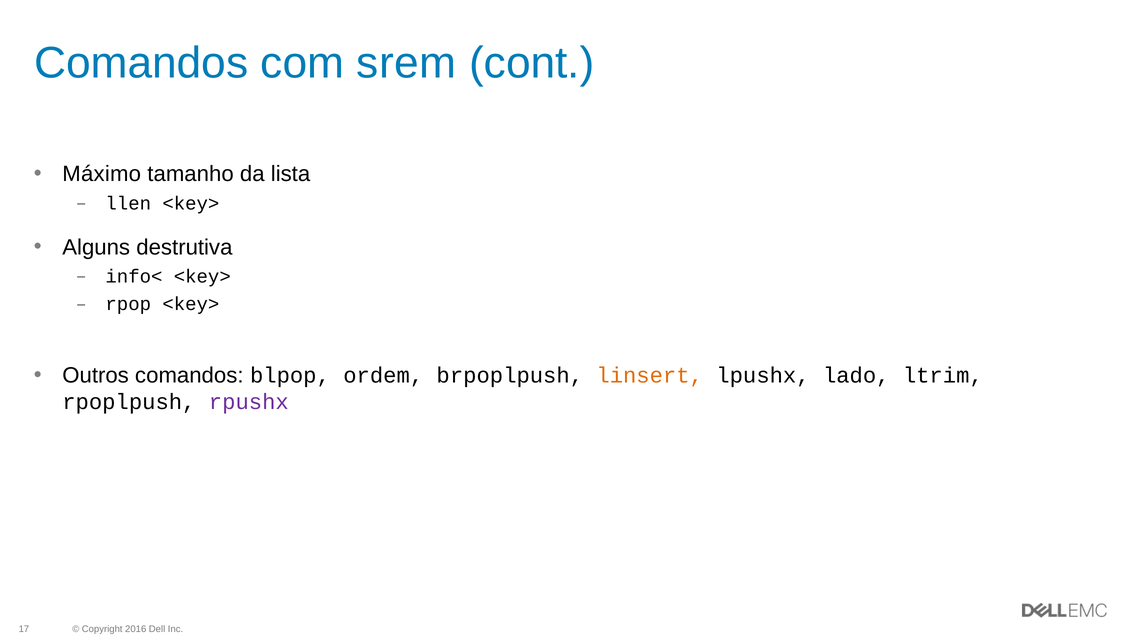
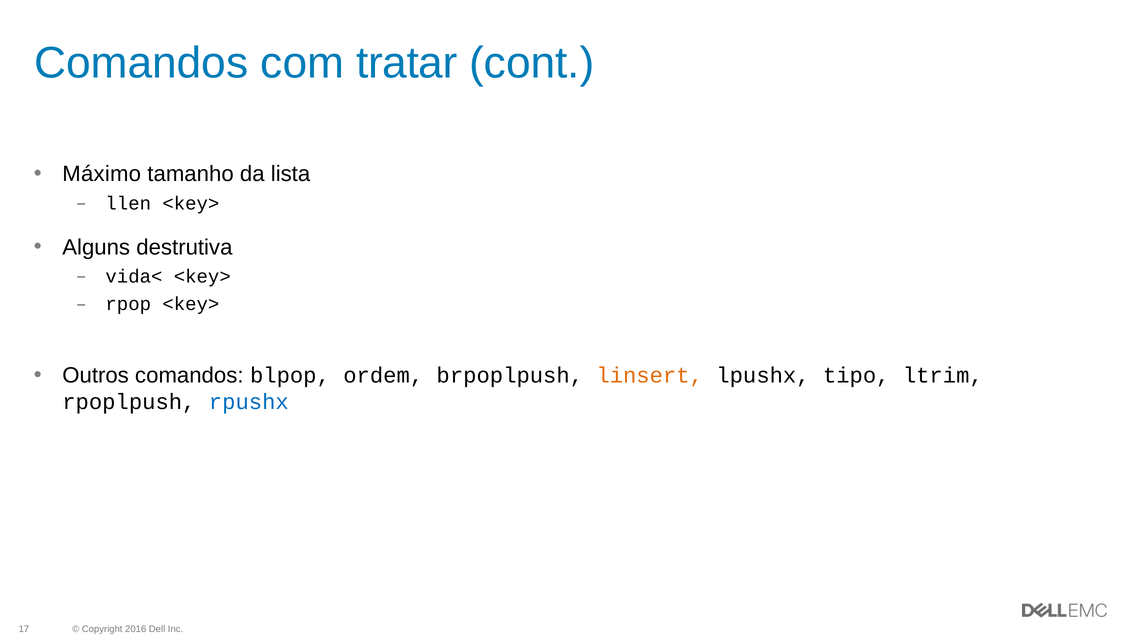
srem: srem -> tratar
info<: info< -> vida<
lado: lado -> tipo
rpushx colour: purple -> blue
